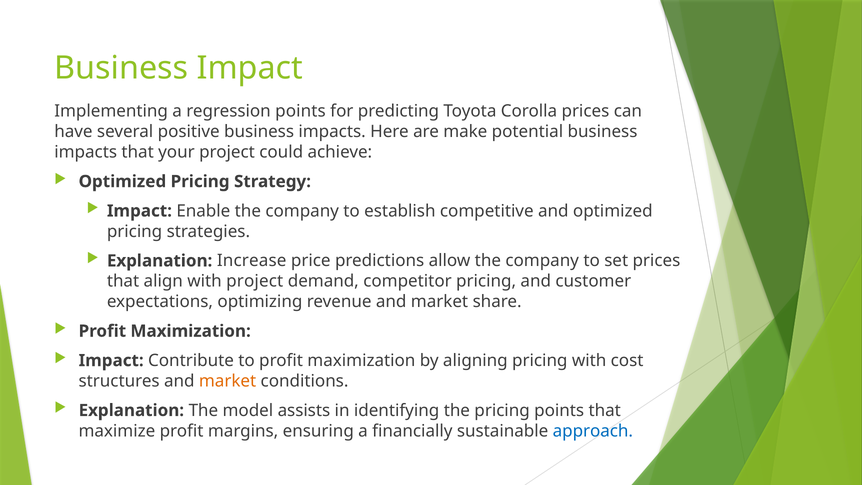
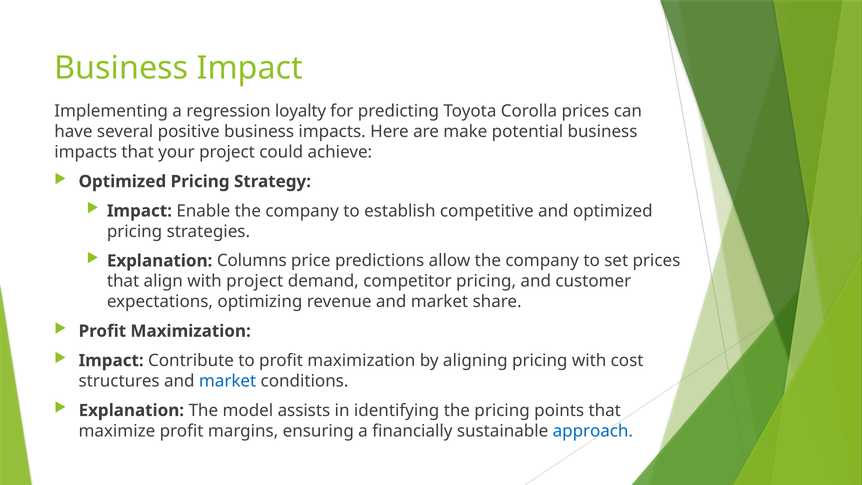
regression points: points -> loyalty
Increase: Increase -> Columns
market at (228, 381) colour: orange -> blue
